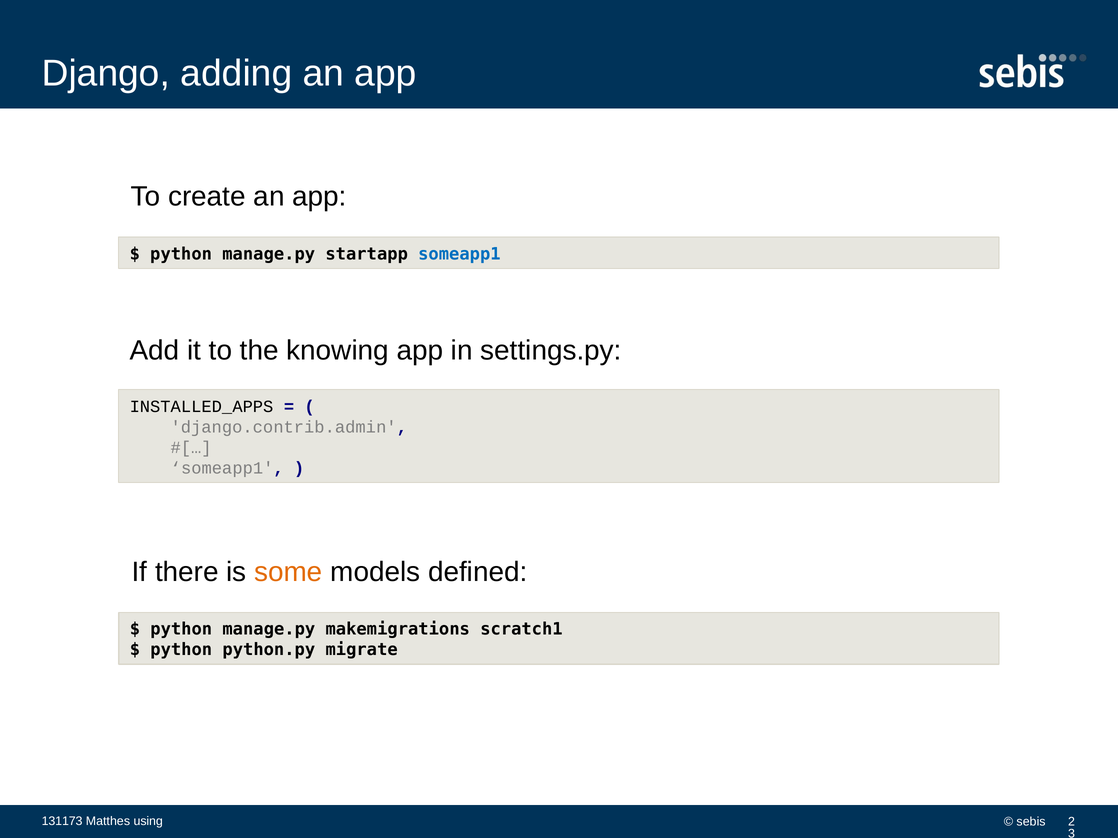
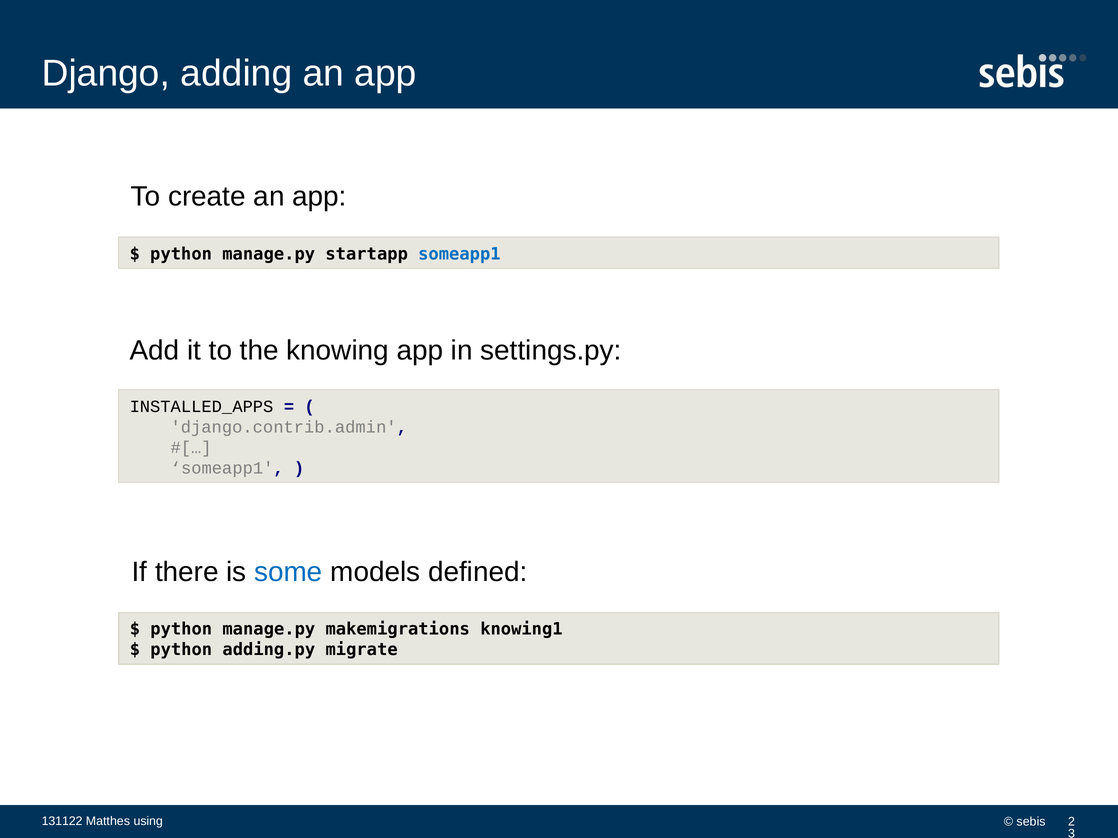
some colour: orange -> blue
scratch1: scratch1 -> knowing1
python.py: python.py -> adding.py
131173: 131173 -> 131122
